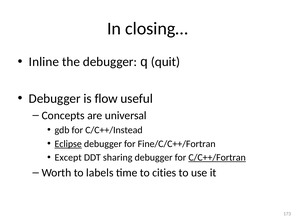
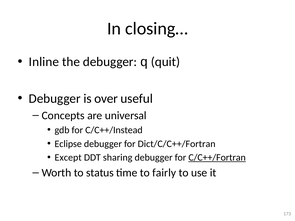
flow: flow -> over
Eclipse underline: present -> none
Fine/C/C++/Fortran: Fine/C/C++/Fortran -> Dict/C/C++/Fortran
labels: labels -> status
cities: cities -> fairly
